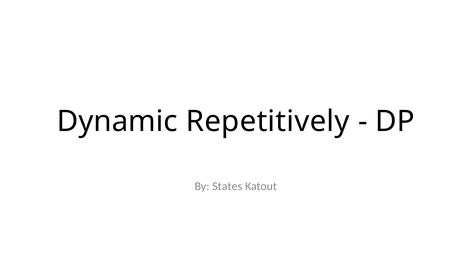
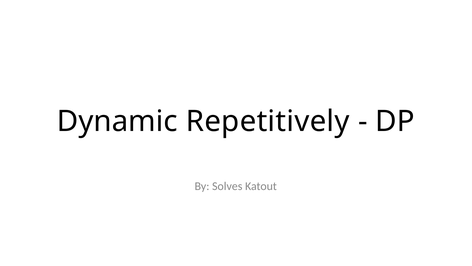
States: States -> Solves
